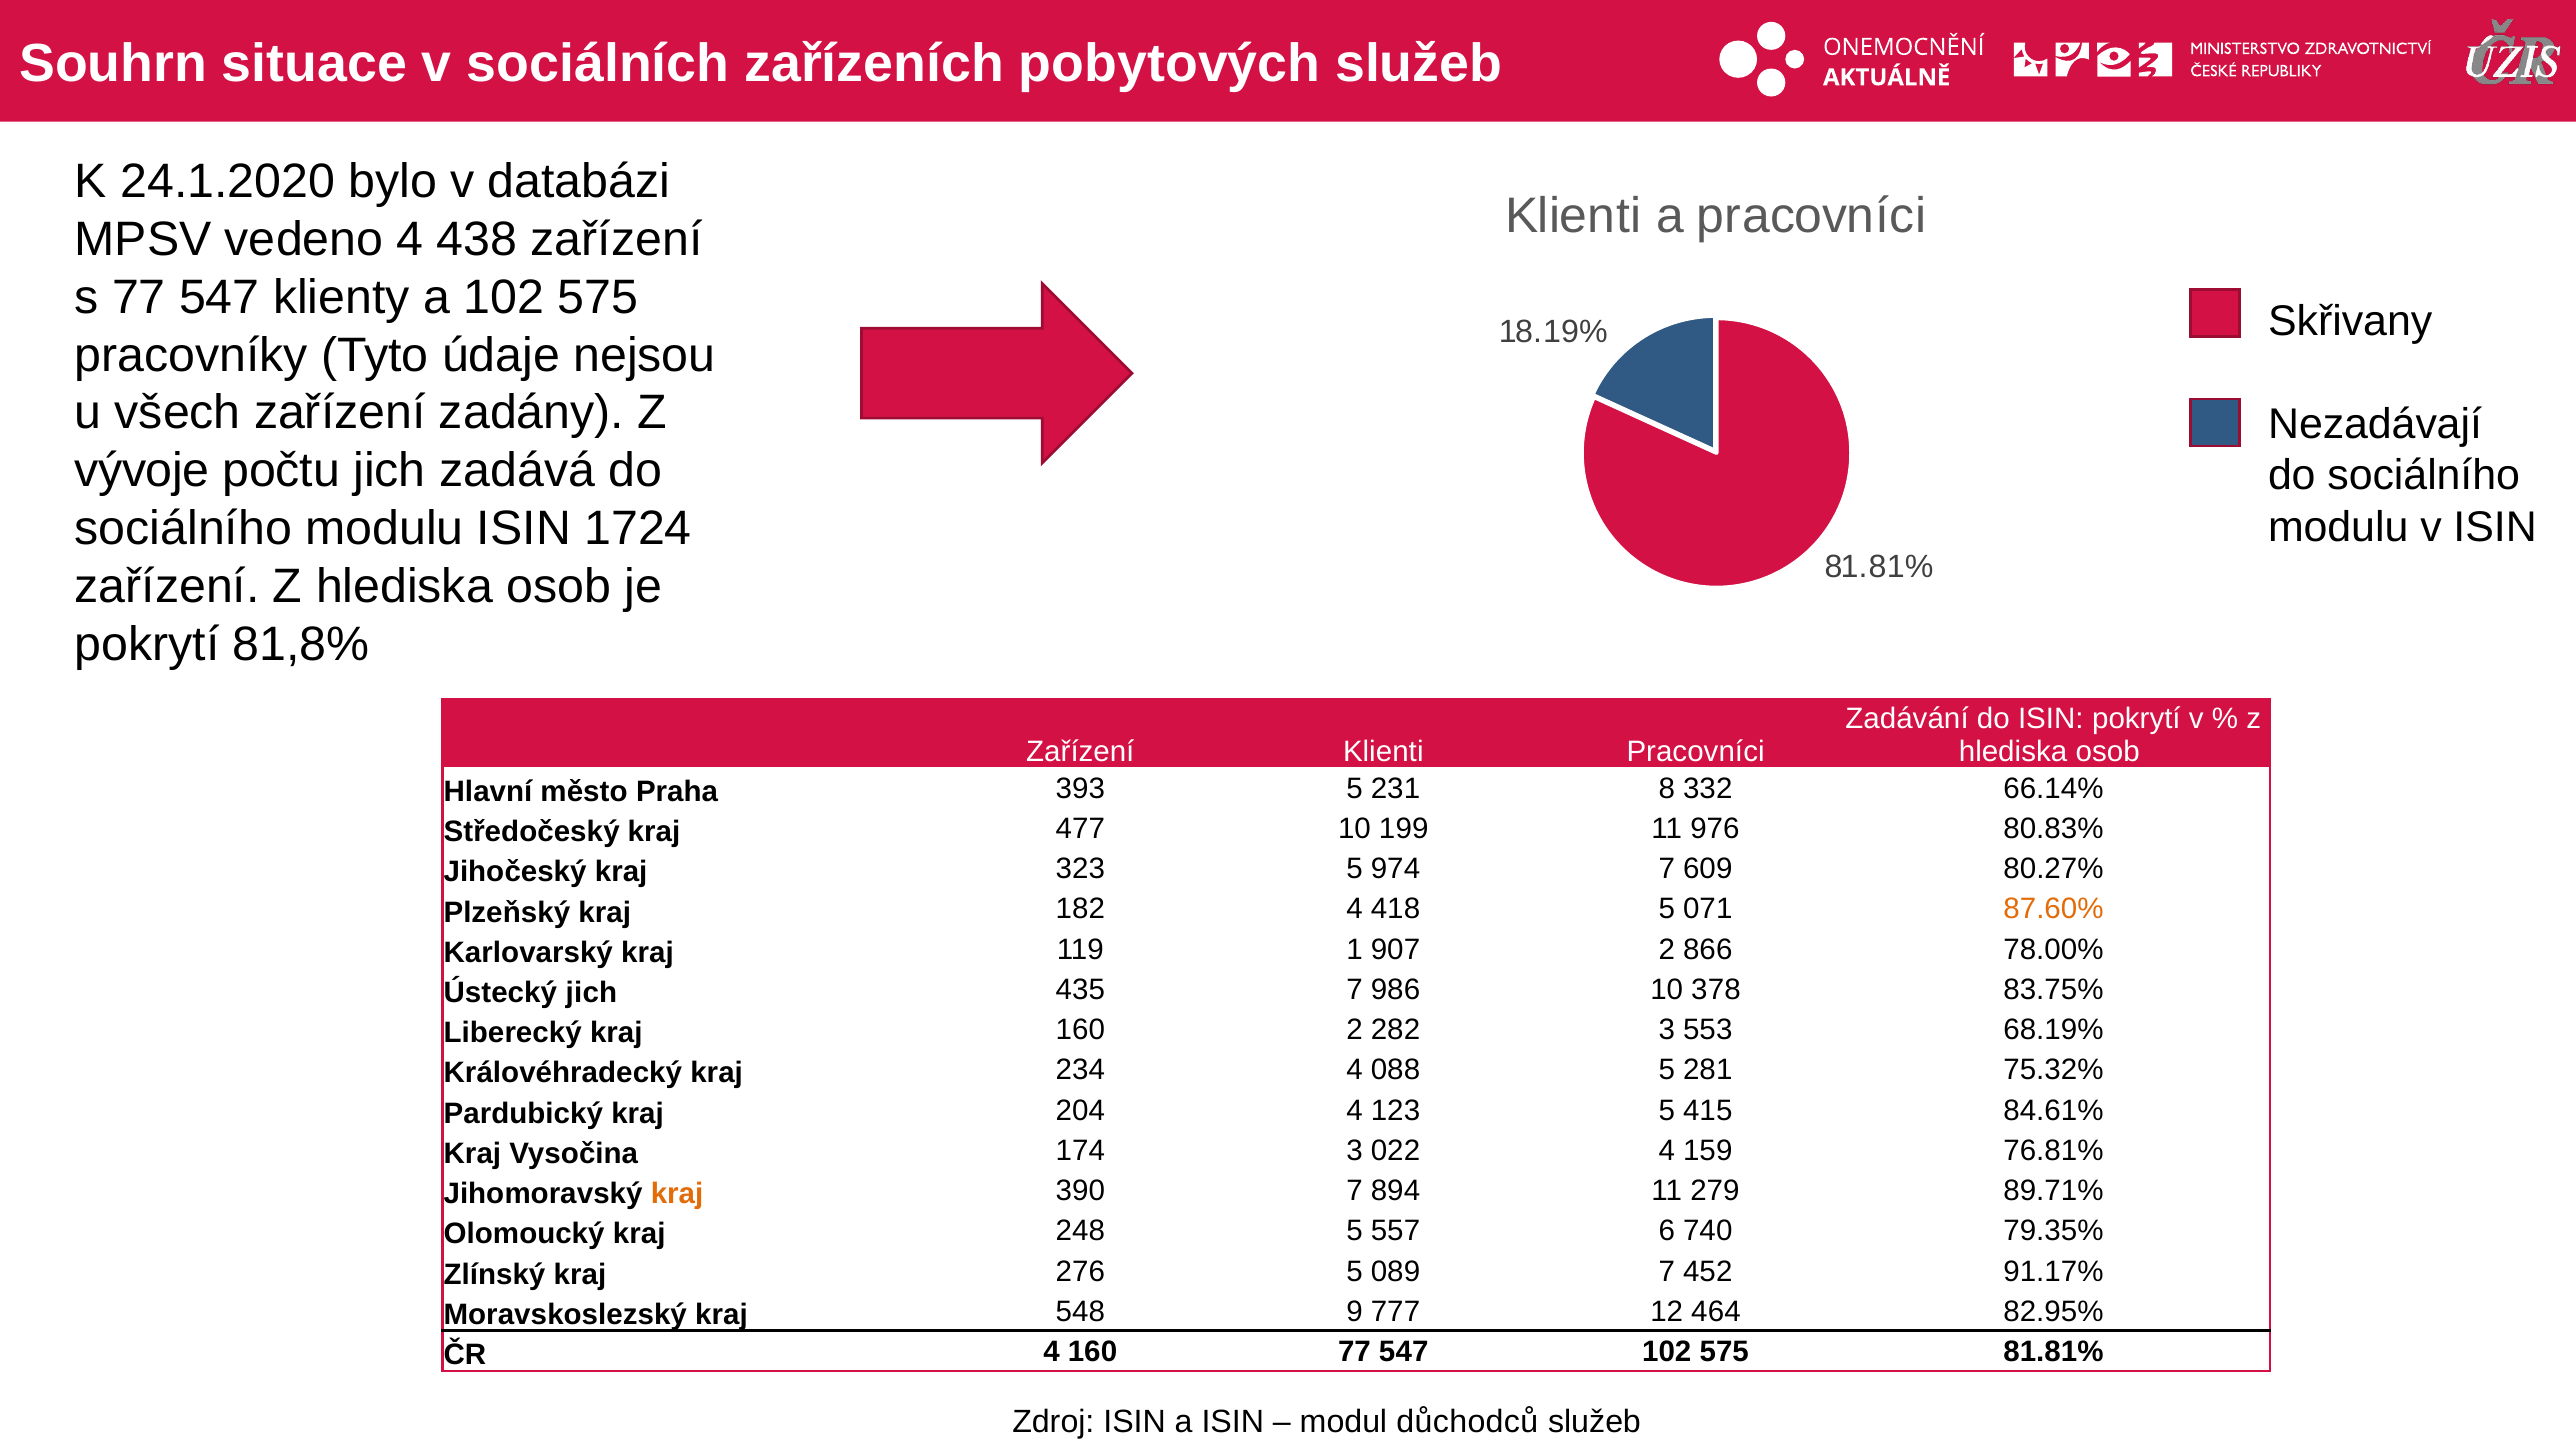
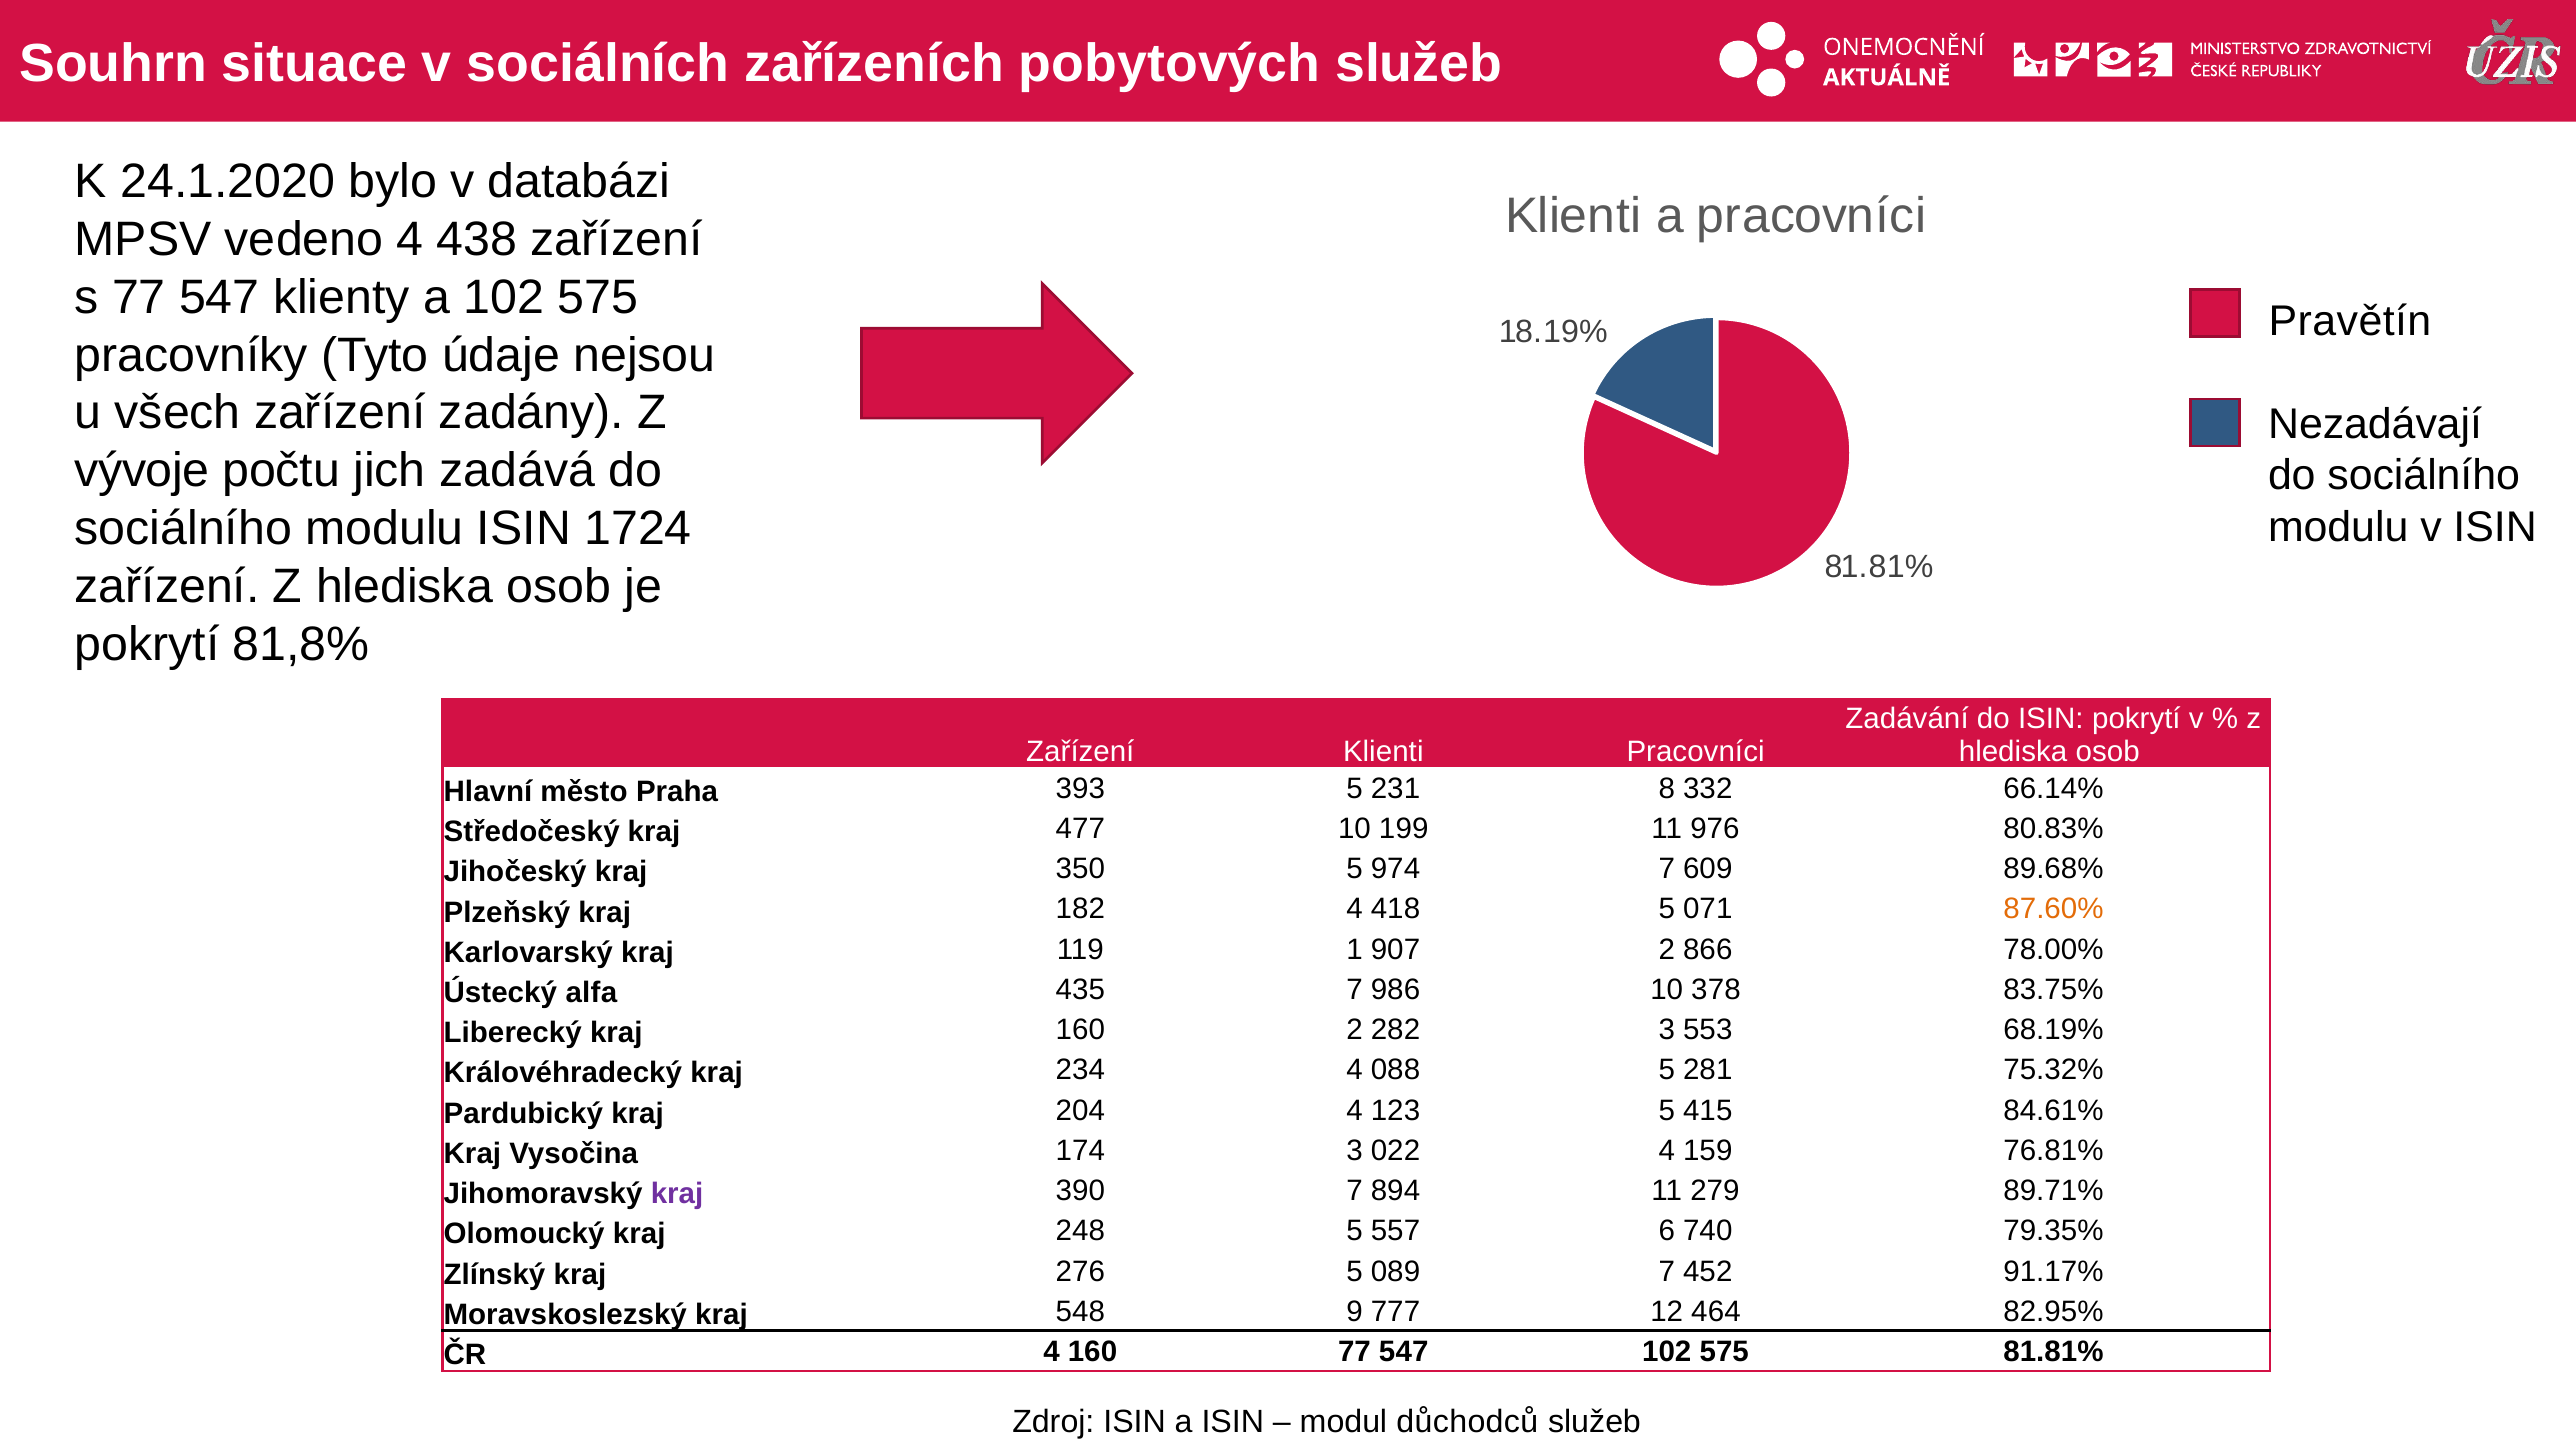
Skřivany: Skřivany -> Pravětín
323: 323 -> 350
80.27%: 80.27% -> 89.68%
Ústecký jich: jich -> alfa
kraj at (677, 1194) colour: orange -> purple
